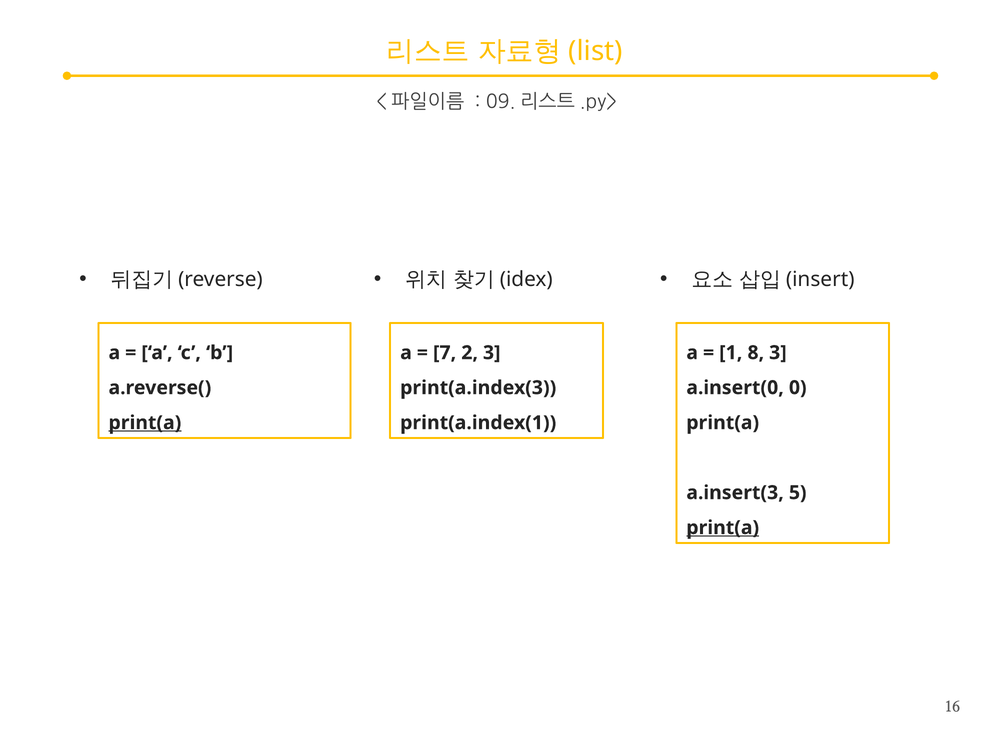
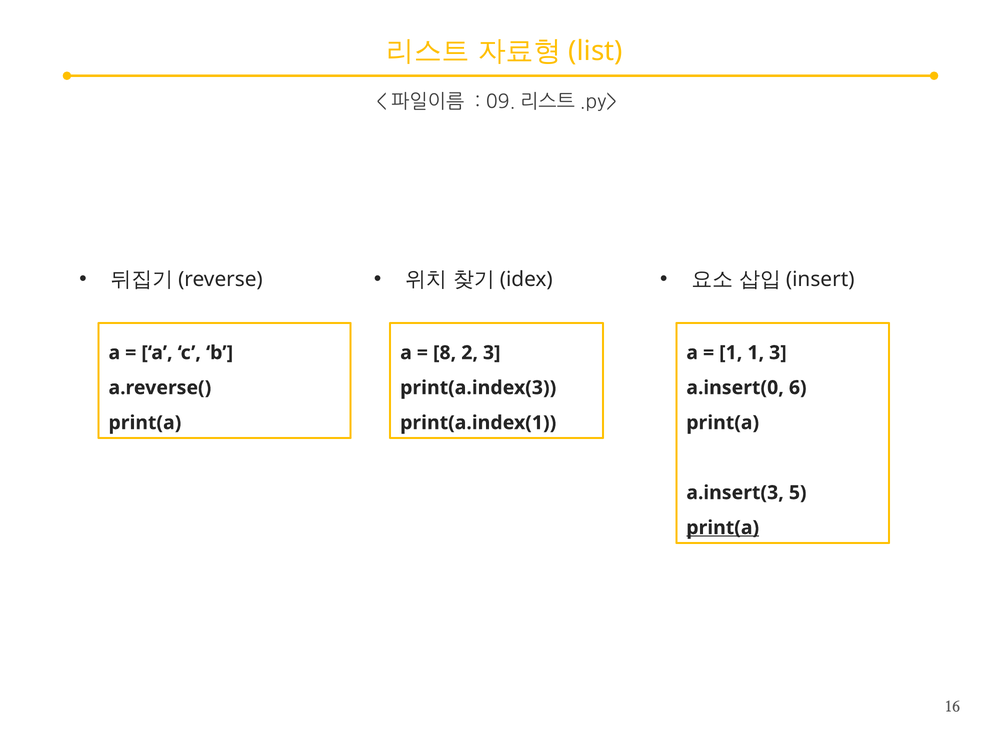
7: 7 -> 8
1 8: 8 -> 1
0: 0 -> 6
print(a at (145, 423) underline: present -> none
